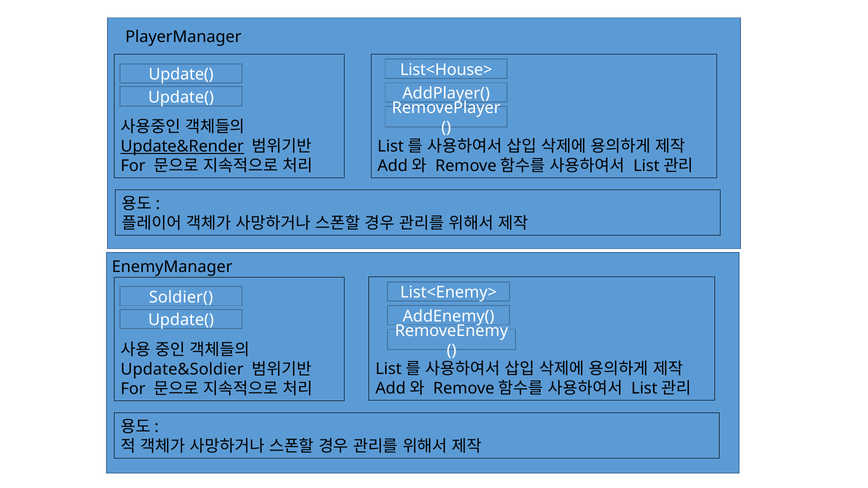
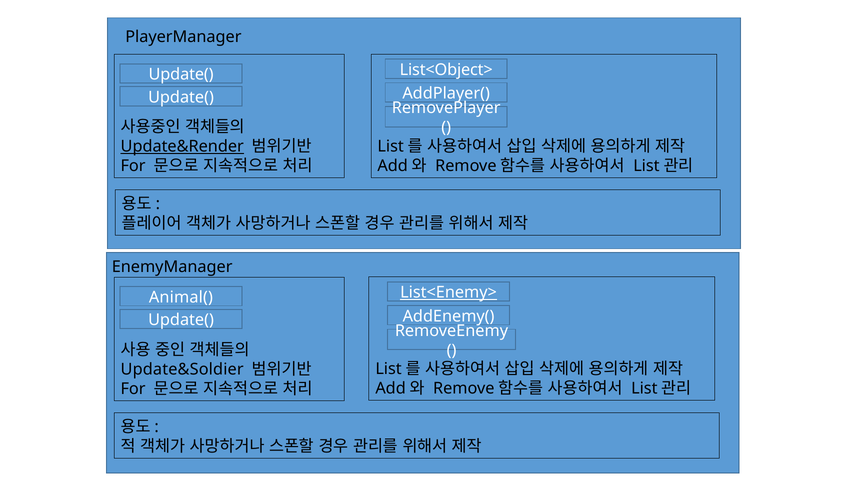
List<House>: List<House> -> List<Object>
List<Enemy> underline: none -> present
Soldier(: Soldier( -> Animal(
